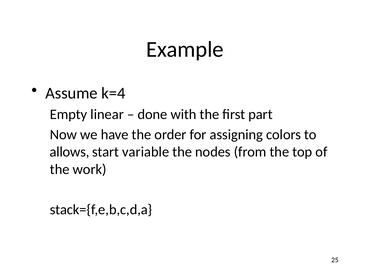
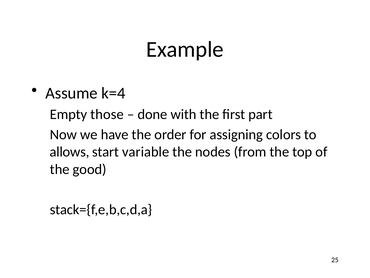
linear: linear -> those
work: work -> good
